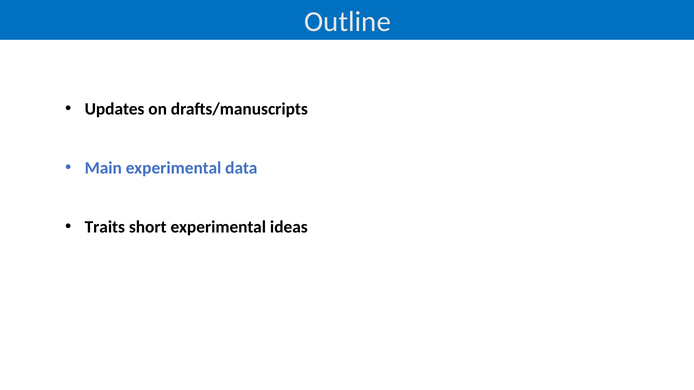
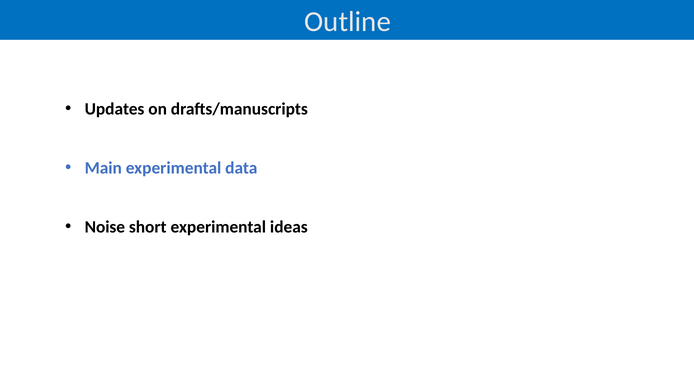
Traits: Traits -> Noise
